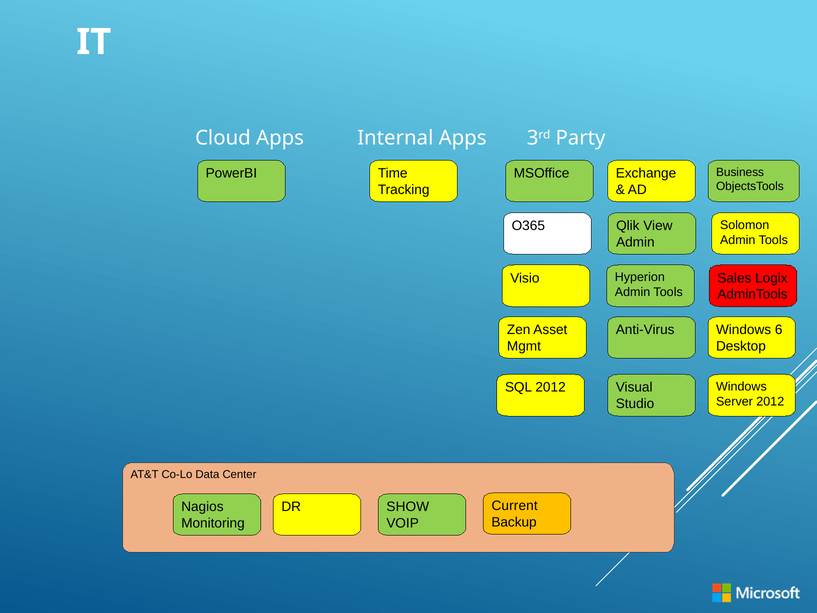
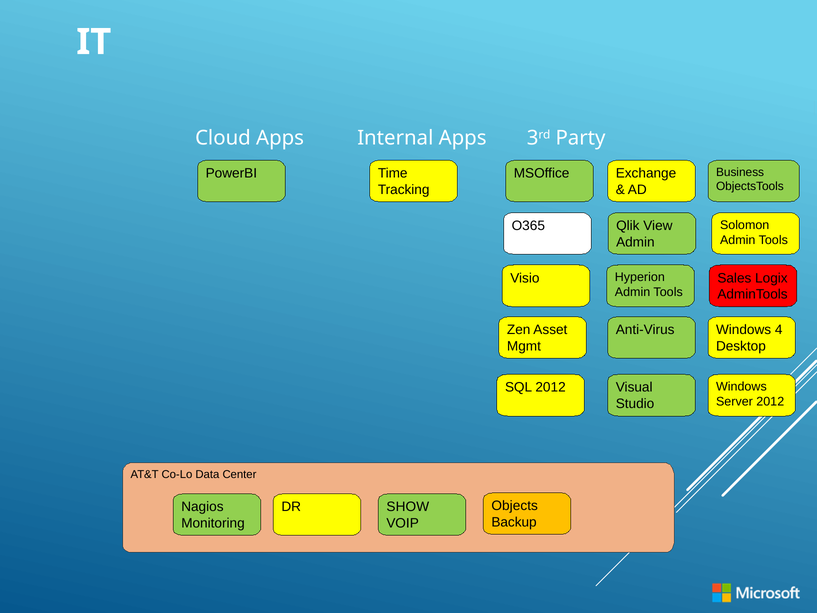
6: 6 -> 4
Current: Current -> Objects
